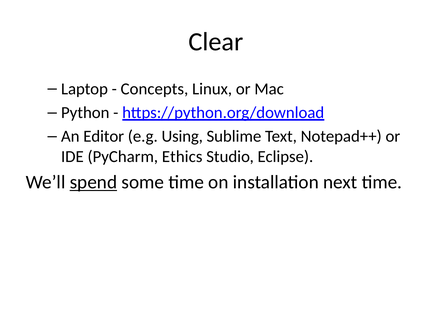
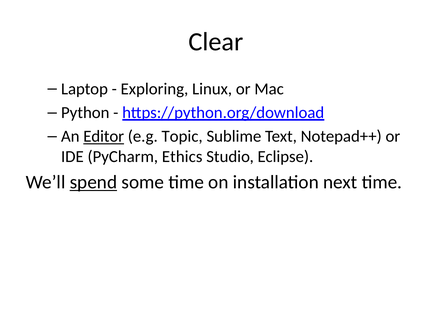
Concepts: Concepts -> Exploring
Editor underline: none -> present
Using: Using -> Topic
